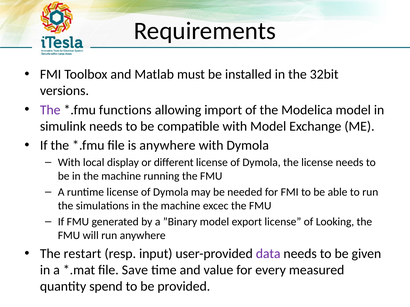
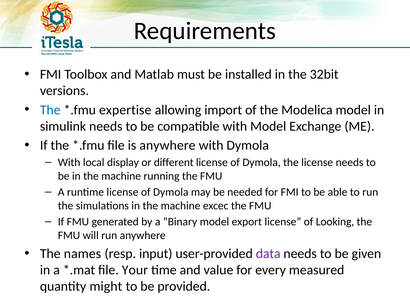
The at (50, 110) colour: purple -> blue
functions: functions -> expertise
restart: restart -> names
Save: Save -> Your
spend: spend -> might
